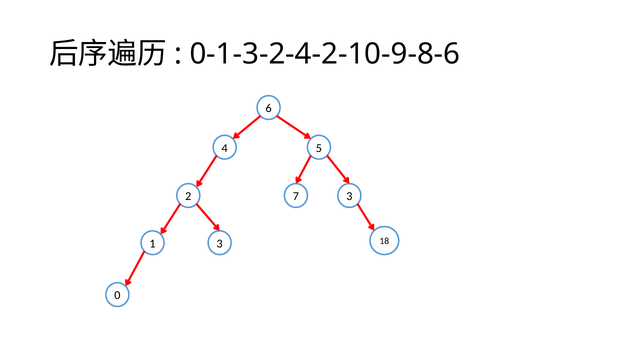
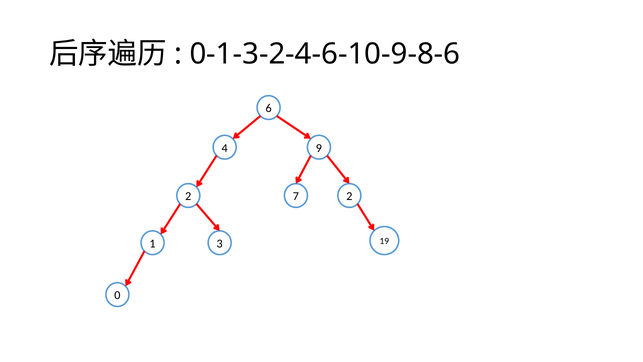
0-1-3-2-4-2-10-9-8-6: 0-1-3-2-4-2-10-9-8-6 -> 0-1-3-2-4-6-10-9-8-6
5: 5 -> 9
7 3: 3 -> 2
18: 18 -> 19
